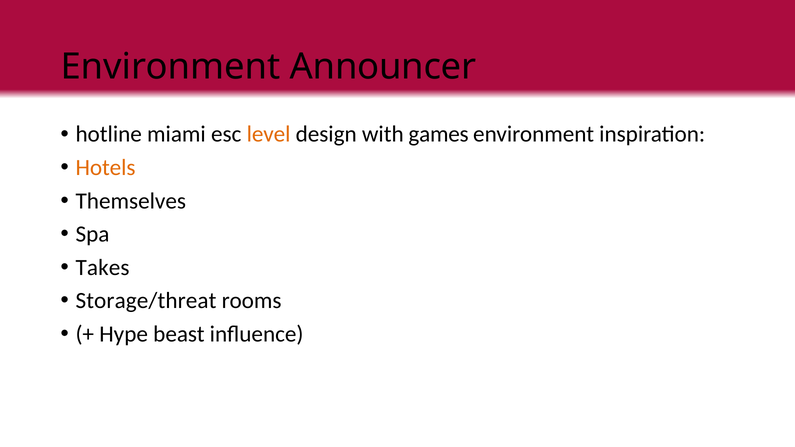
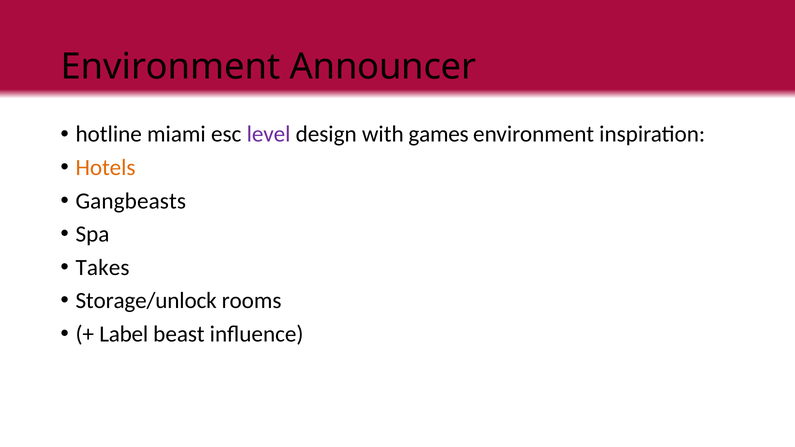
level colour: orange -> purple
Themselves: Themselves -> Gangbeasts
Storage/threat: Storage/threat -> Storage/unlock
Hype: Hype -> Label
